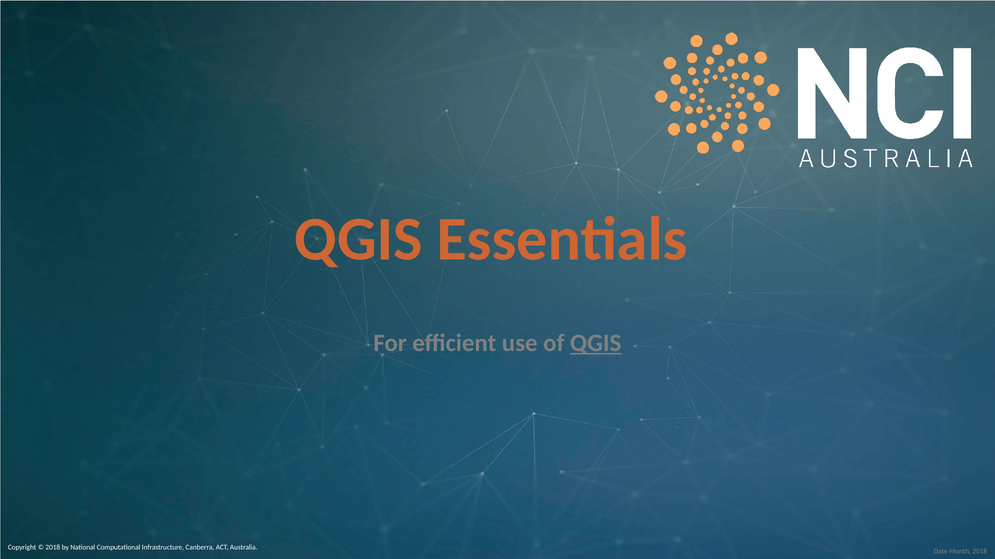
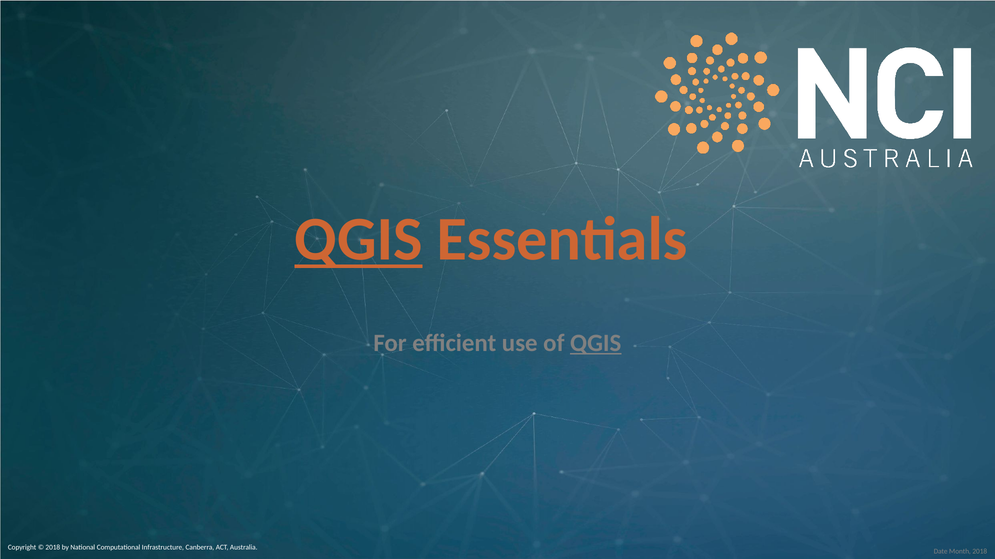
QGIS at (358, 240) underline: none -> present
